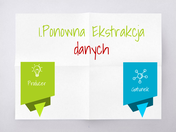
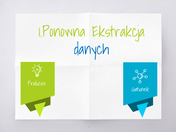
danych colour: red -> blue
